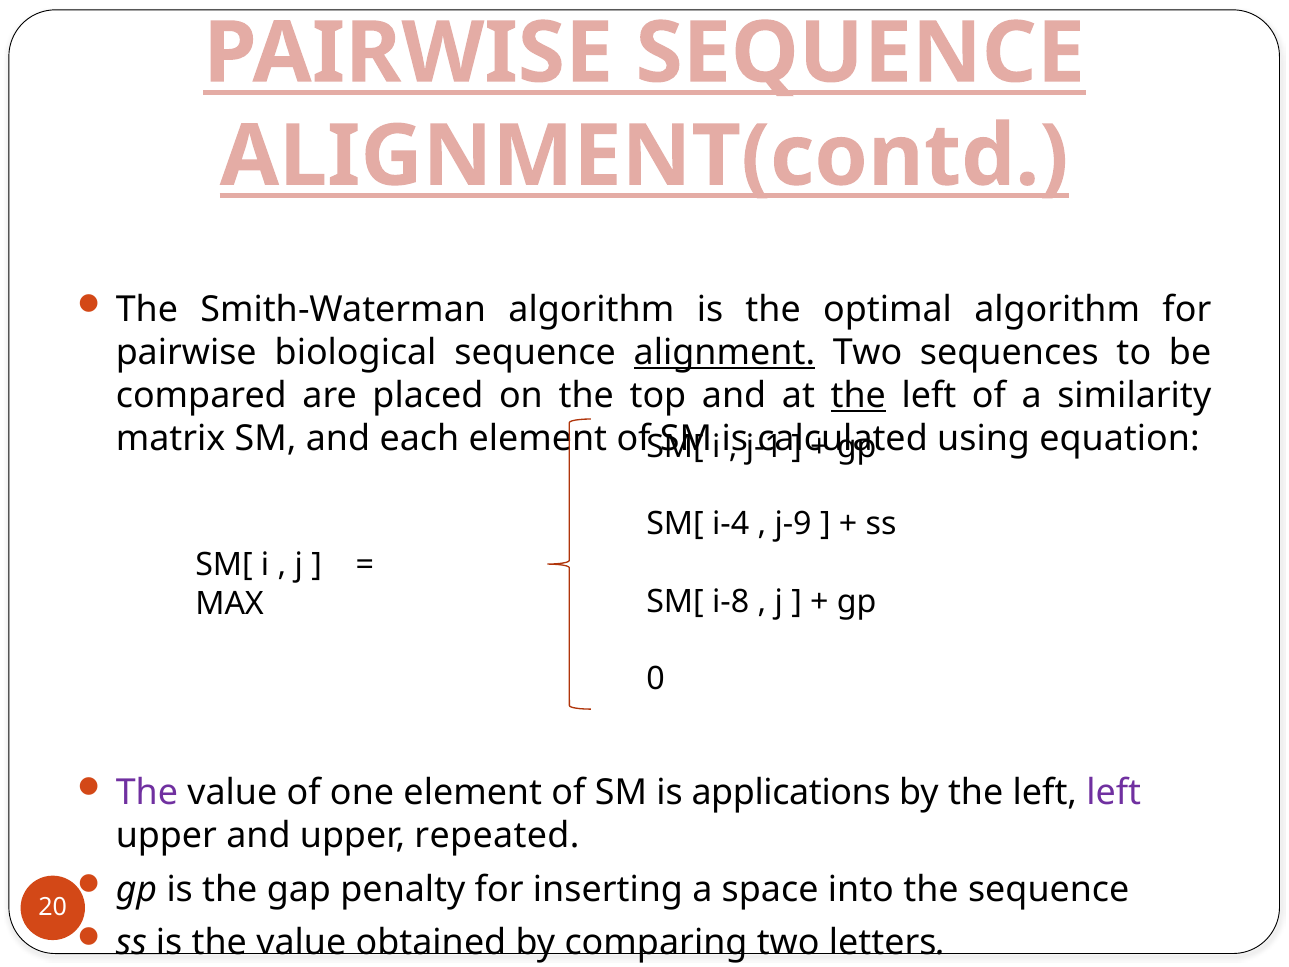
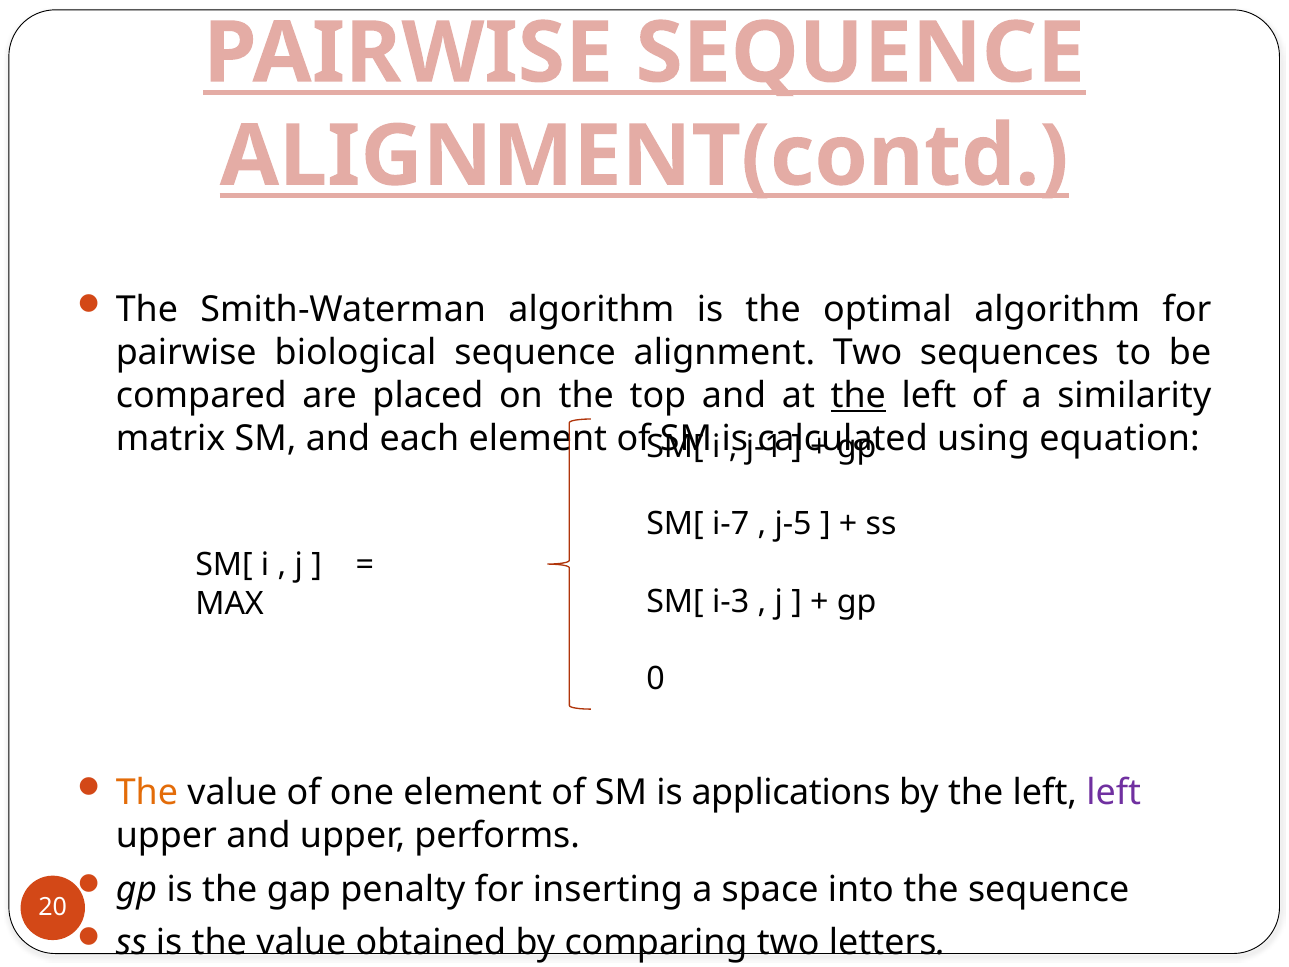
alignment underline: present -> none
i-4: i-4 -> i-7
j-9: j-9 -> j-5
i-8: i-8 -> i-3
The at (147, 793) colour: purple -> orange
repeated: repeated -> performs
